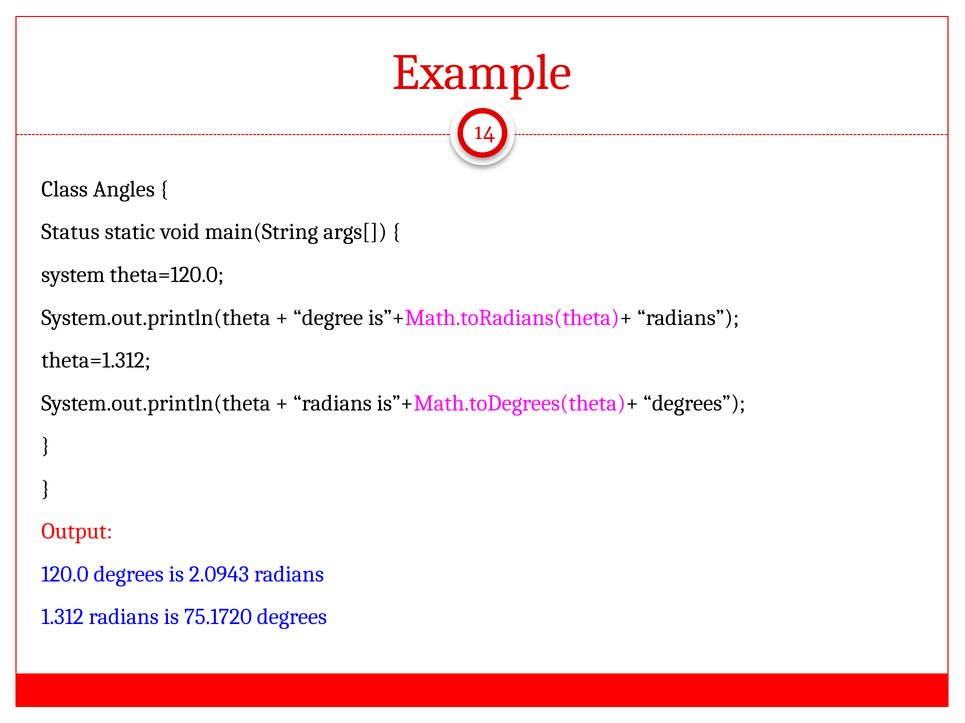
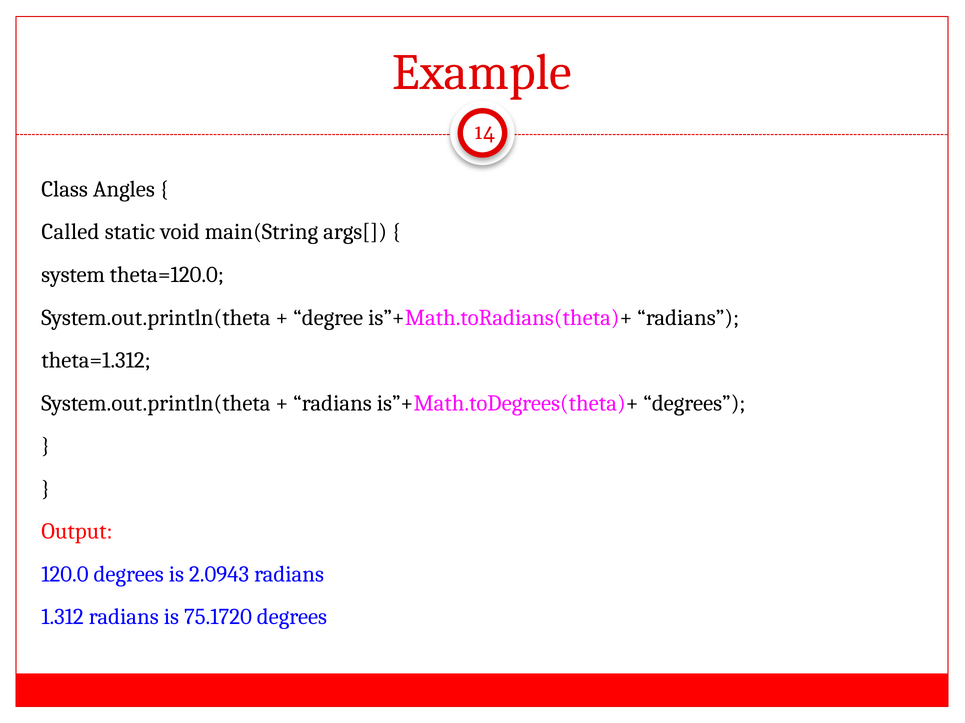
Status: Status -> Called
